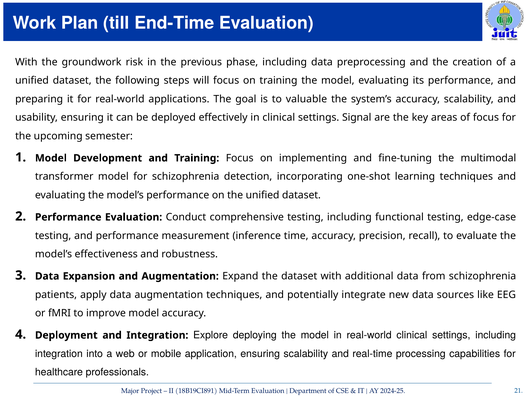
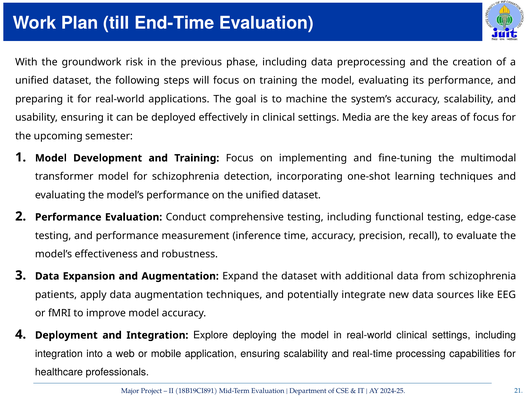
valuable: valuable -> machine
Signal: Signal -> Media
